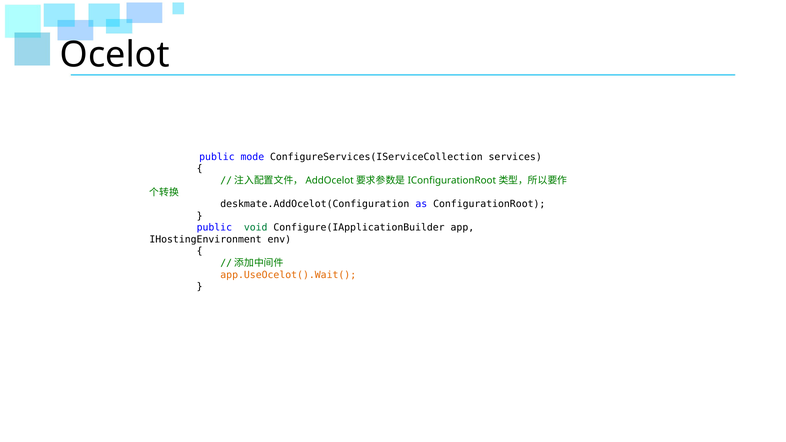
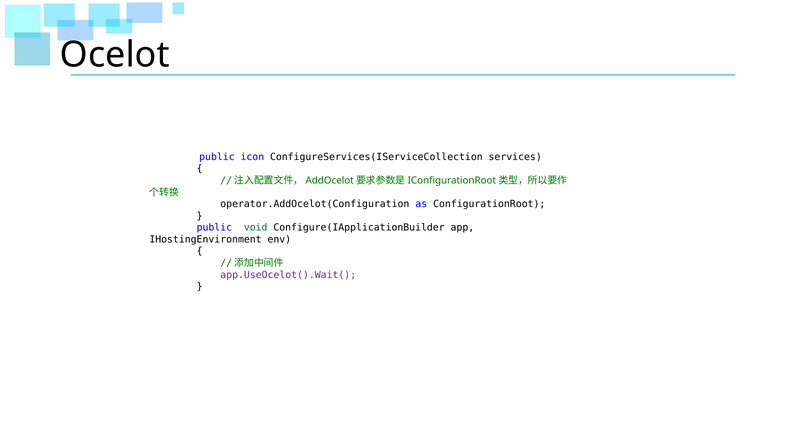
mode: mode -> icon
deskmate.AddOcelot(Configuration: deskmate.AddOcelot(Configuration -> operator.AddOcelot(Configuration
app.UseOcelot().Wait( colour: orange -> purple
